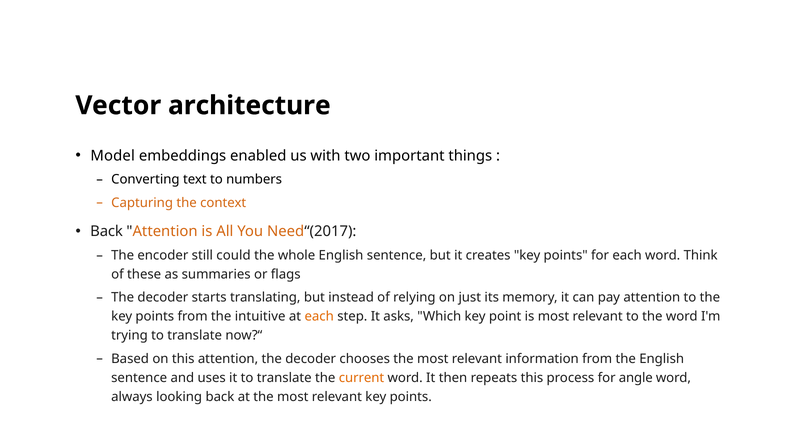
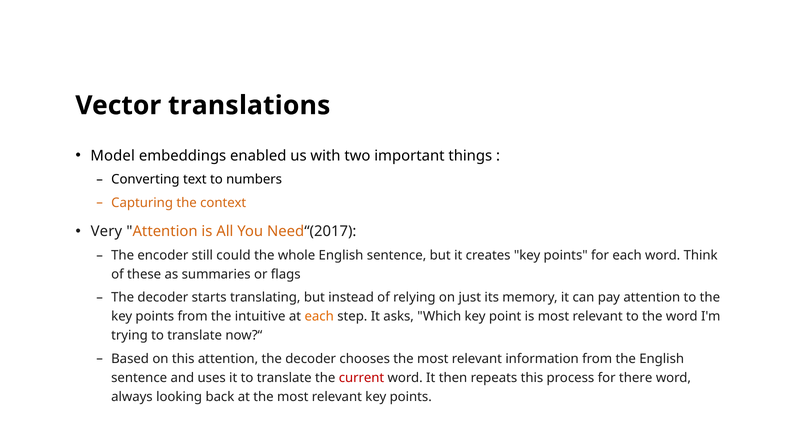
architecture: architecture -> translations
Back at (107, 232): Back -> Very
current colour: orange -> red
angle: angle -> there
